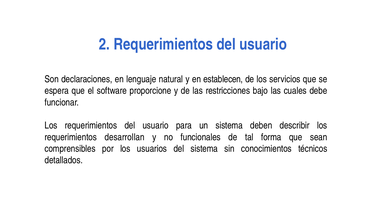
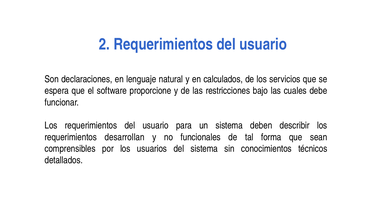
establecen: establecen -> calculados
